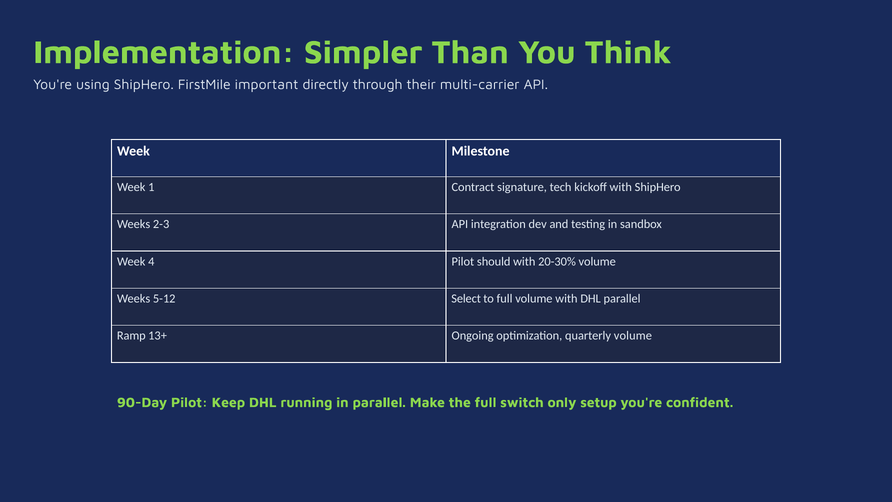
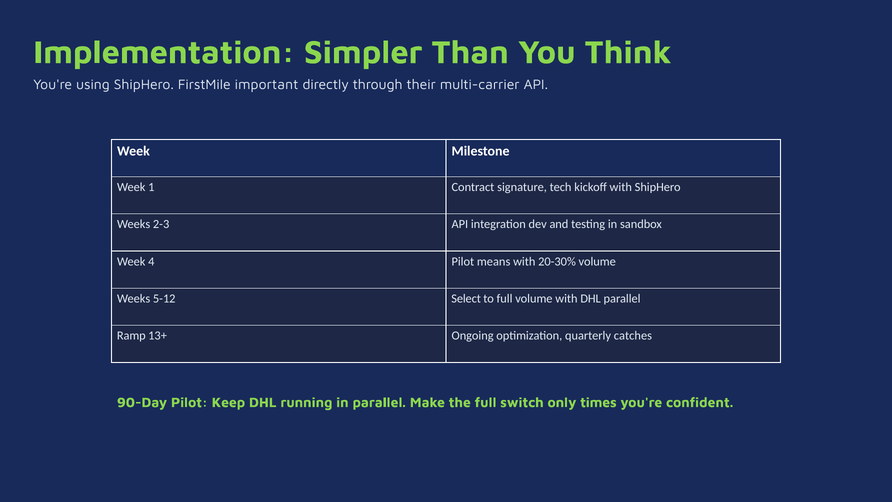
should: should -> means
quarterly volume: volume -> catches
setup: setup -> times
